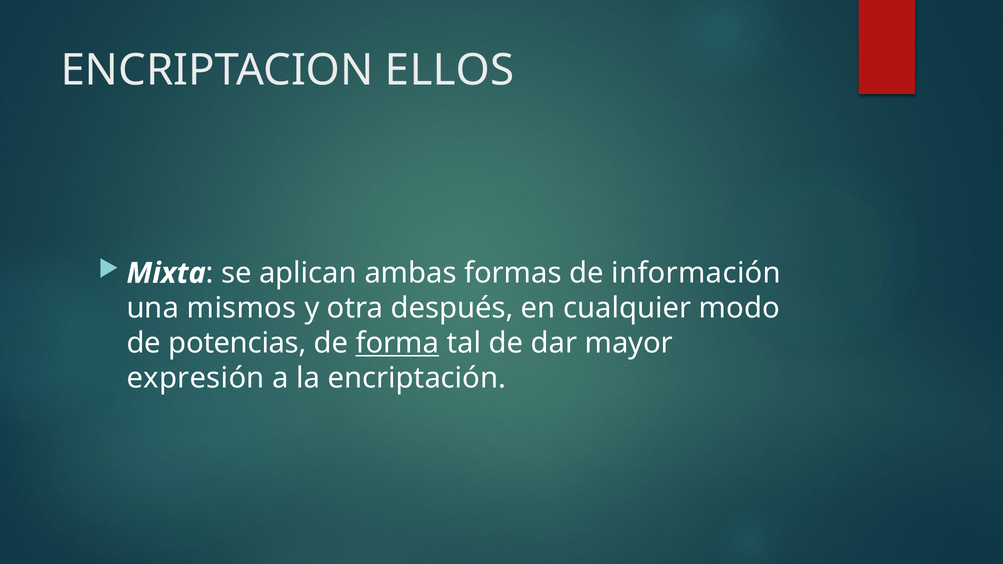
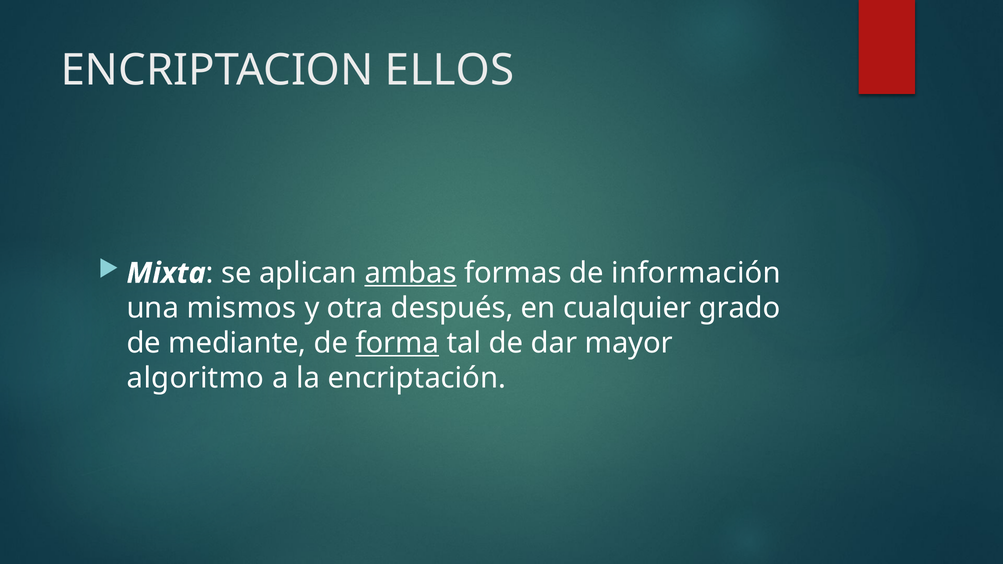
ambas underline: none -> present
modo: modo -> grado
potencias: potencias -> mediante
expresión: expresión -> algoritmo
